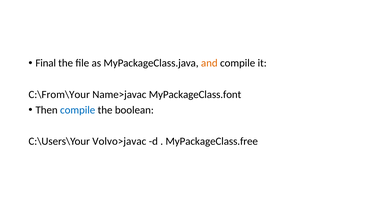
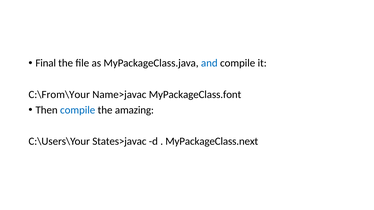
and colour: orange -> blue
boolean: boolean -> amazing
Volvo>javac: Volvo>javac -> States>javac
MyPackageClass.free: MyPackageClass.free -> MyPackageClass.next
